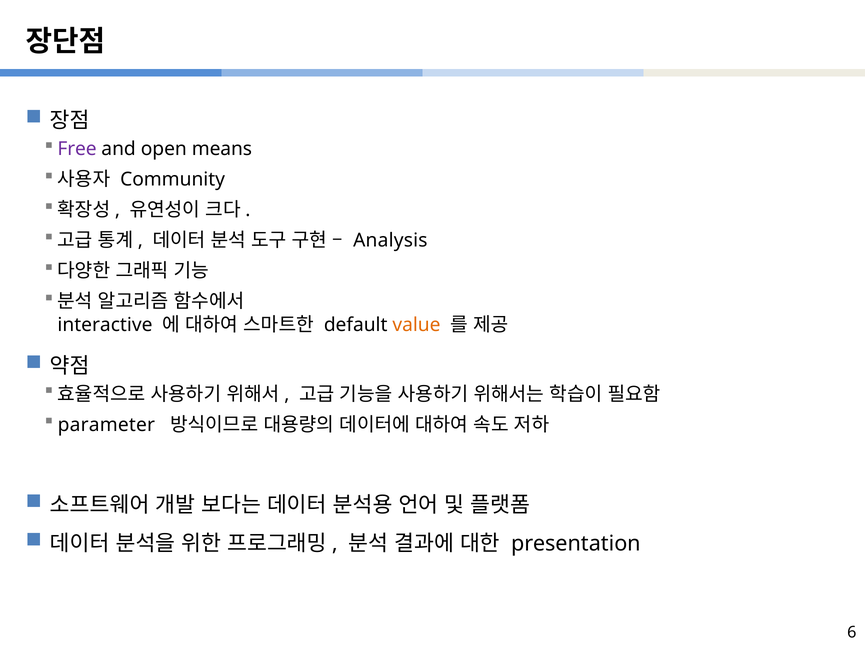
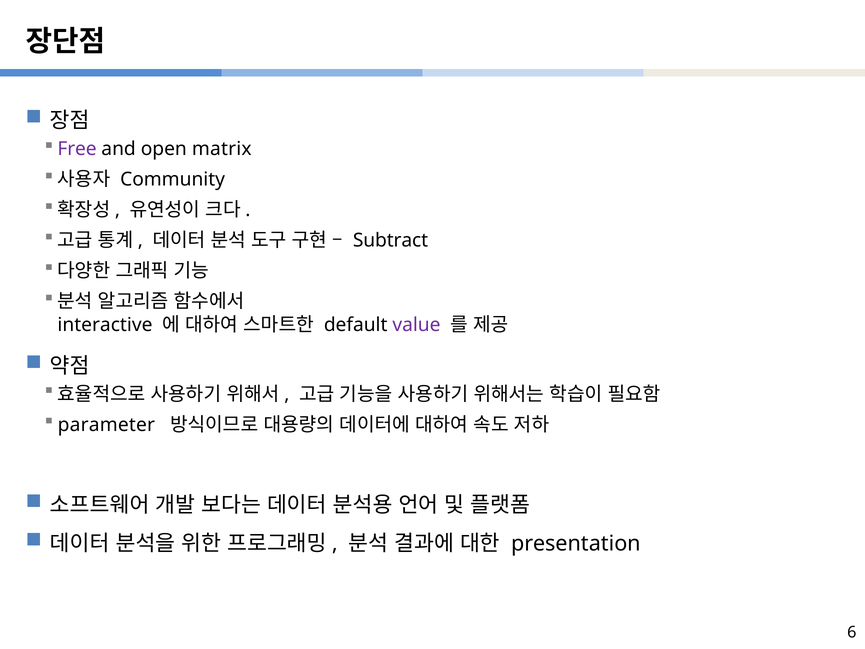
means: means -> matrix
Analysis: Analysis -> Subtract
value colour: orange -> purple
